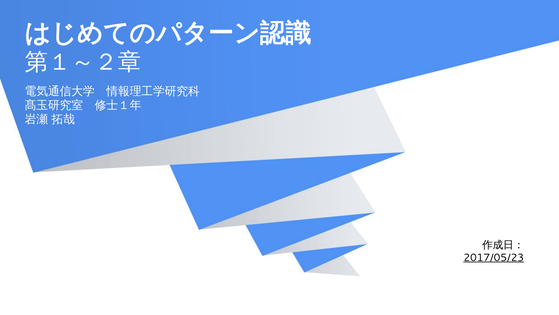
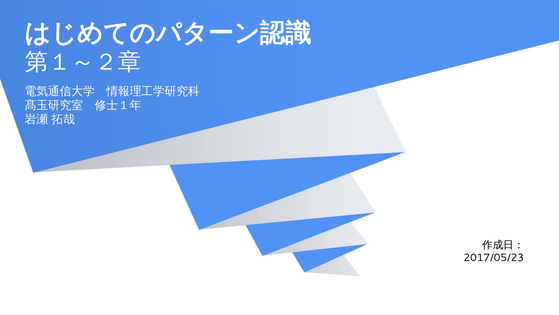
2017/05/23 underline: present -> none
